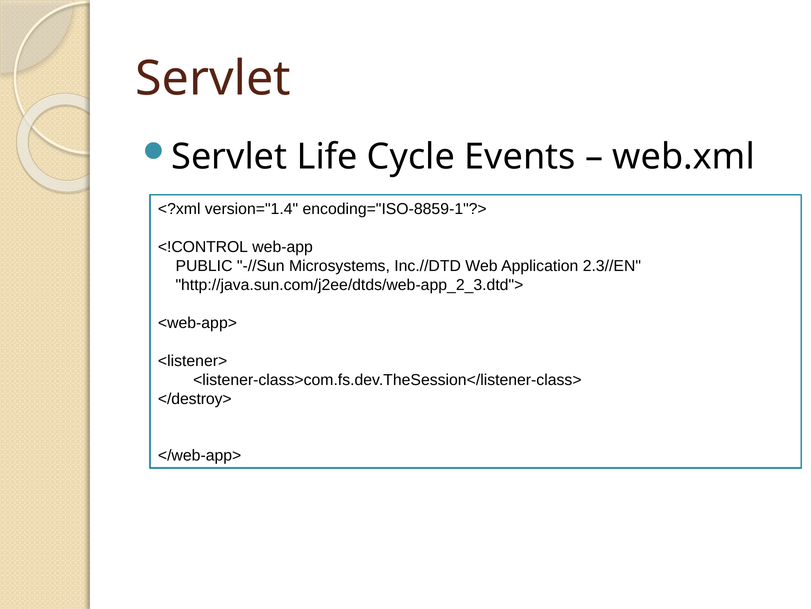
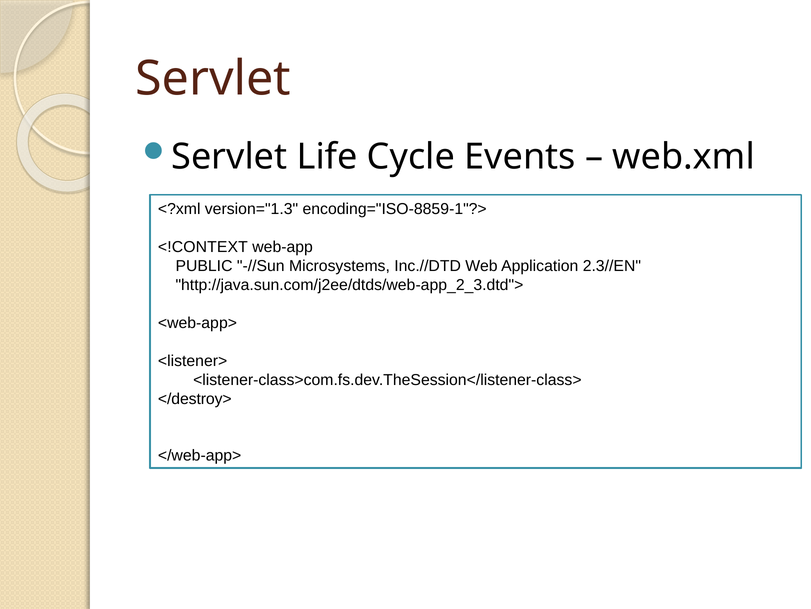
version="1.4: version="1.4 -> version="1.3
<!CONTROL: <!CONTROL -> <!CONTEXT
